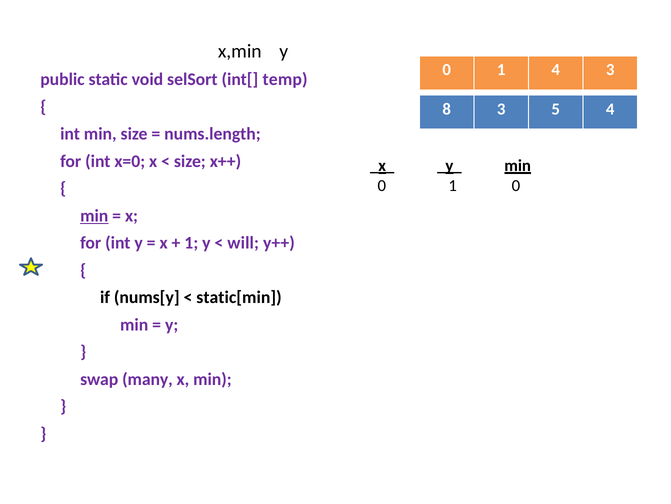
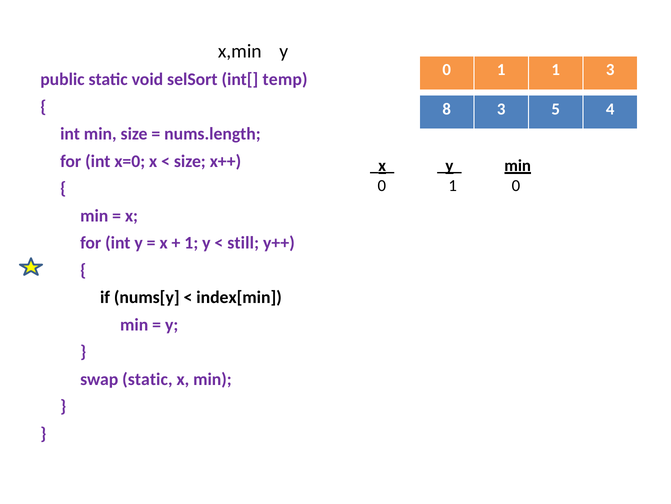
1 4: 4 -> 1
min at (94, 215) underline: present -> none
will at (243, 243): will -> still
static[min: static[min -> index[min
swap many: many -> static
